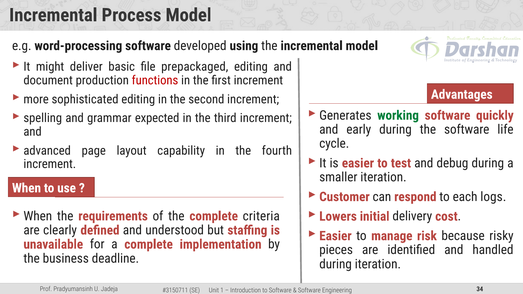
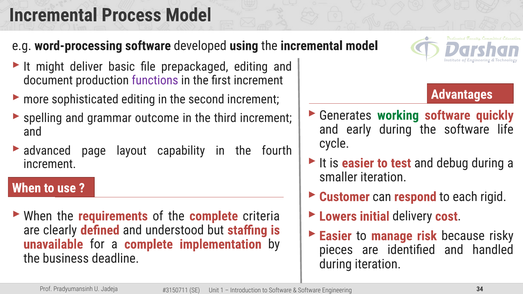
functions colour: red -> purple
expected: expected -> outcome
logs: logs -> rigid
